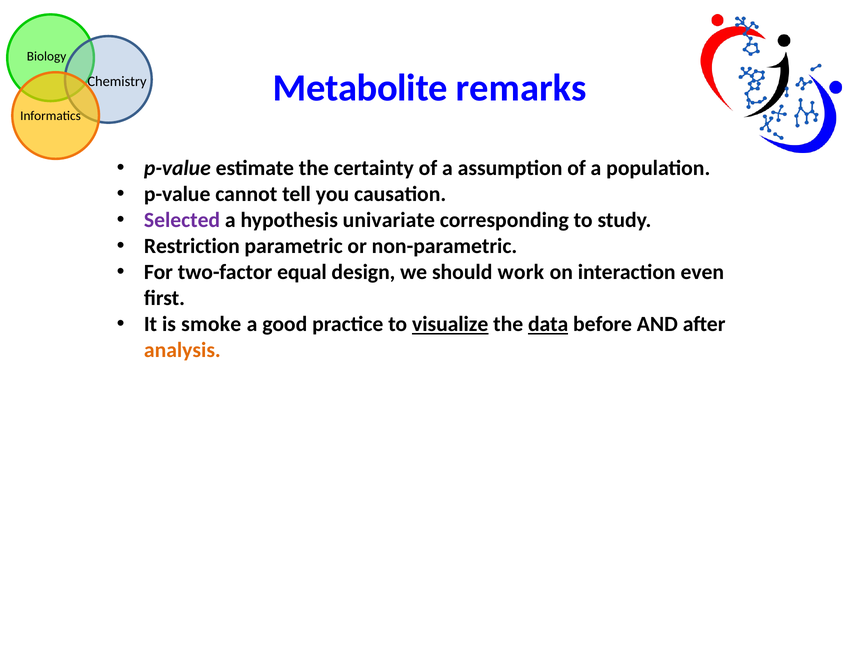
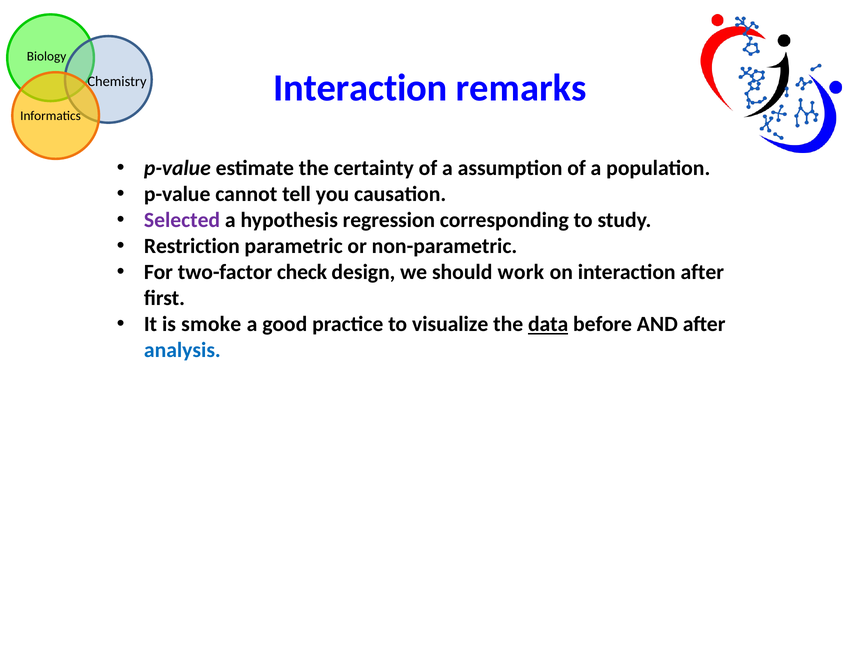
Metabolite at (360, 88): Metabolite -> Interaction
univariate: univariate -> regression
equal: equal -> check
interaction even: even -> after
visualize underline: present -> none
analysis colour: orange -> blue
